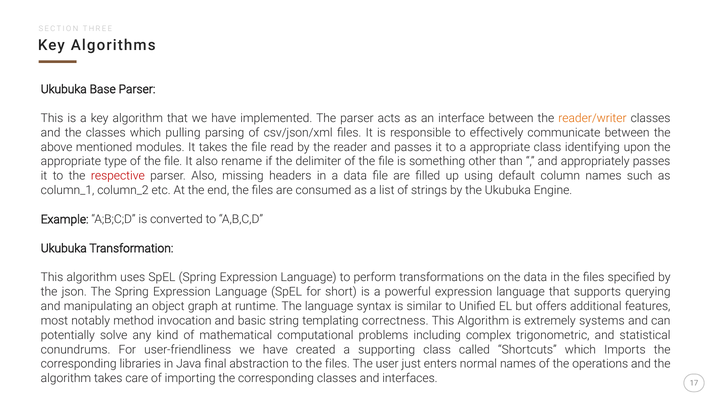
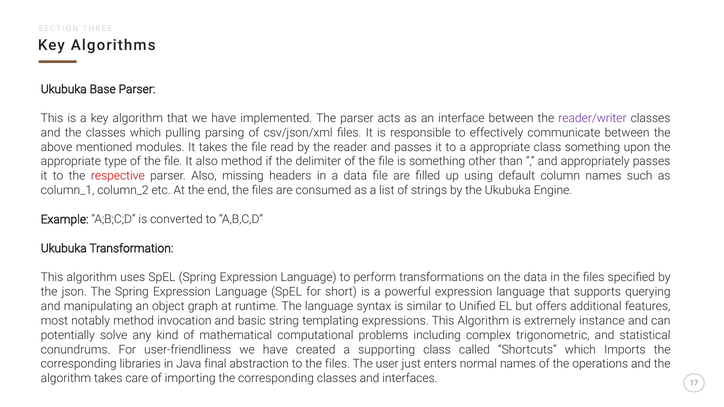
reader/writer colour: orange -> purple
class identifying: identifying -> something
also rename: rename -> method
correctness: correctness -> expressions
systems: systems -> instance
